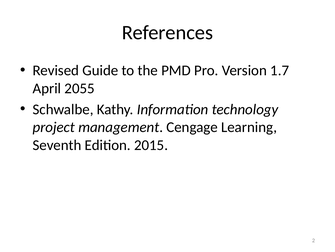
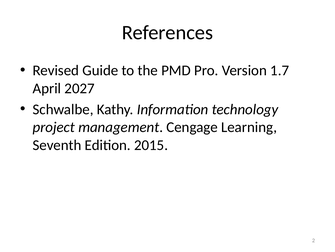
2055: 2055 -> 2027
